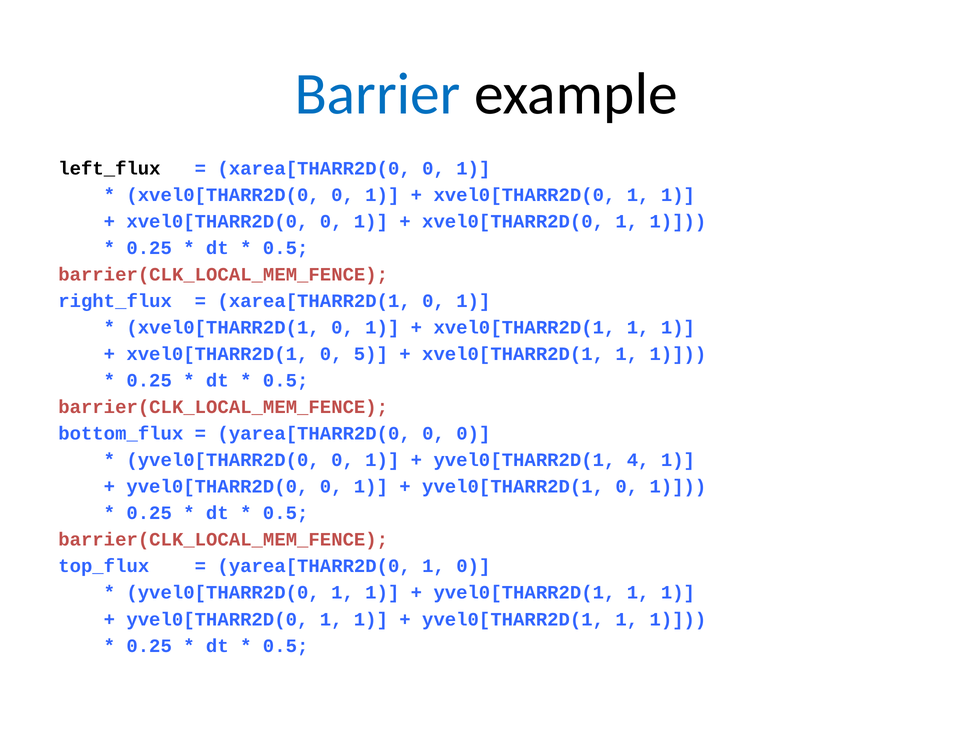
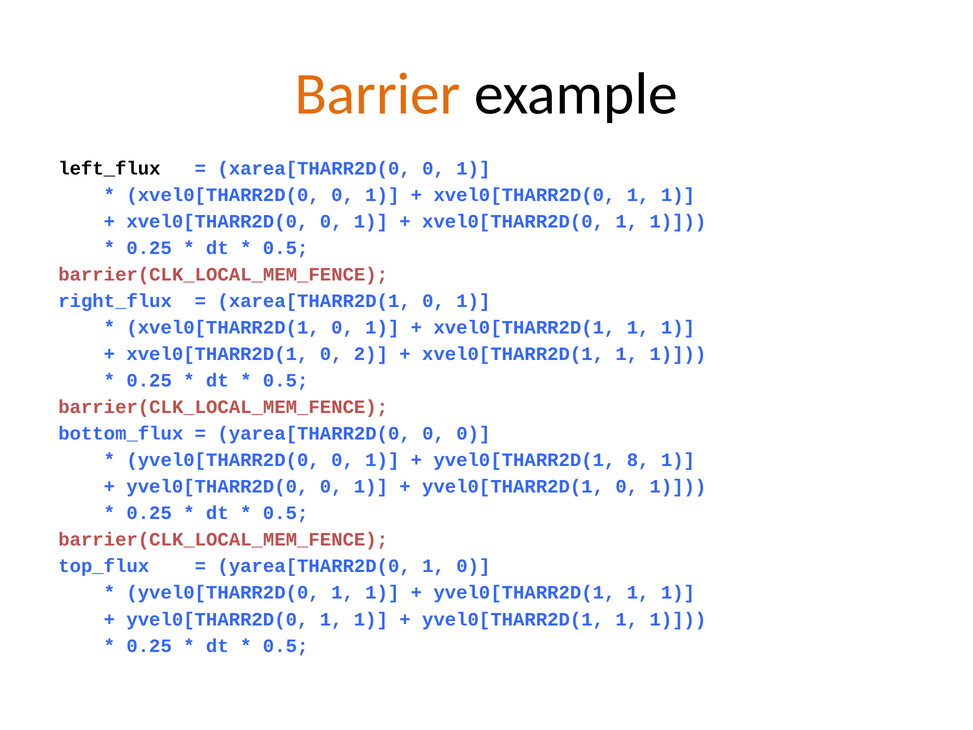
Barrier colour: blue -> orange
5: 5 -> 2
4: 4 -> 8
